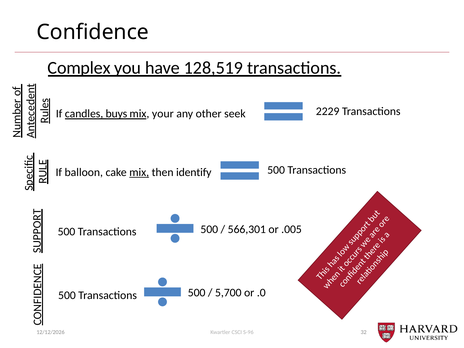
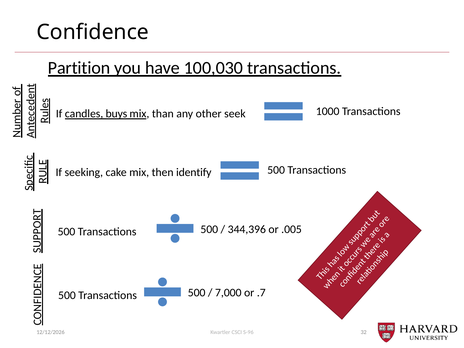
Complex: Complex -> Partition
128,519: 128,519 -> 100,030
2229: 2229 -> 1000
your: your -> than
balloon: balloon -> seeking
mix at (139, 172) underline: present -> none
566,301: 566,301 -> 344,396
5,700: 5,700 -> 7,000
.0: .0 -> .7
